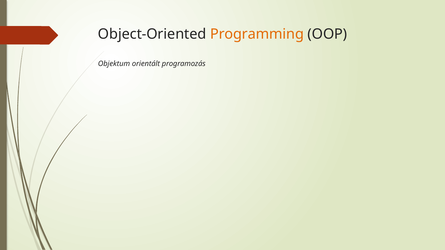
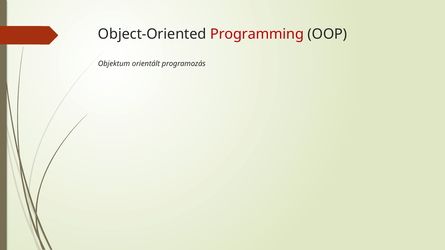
Programming colour: orange -> red
